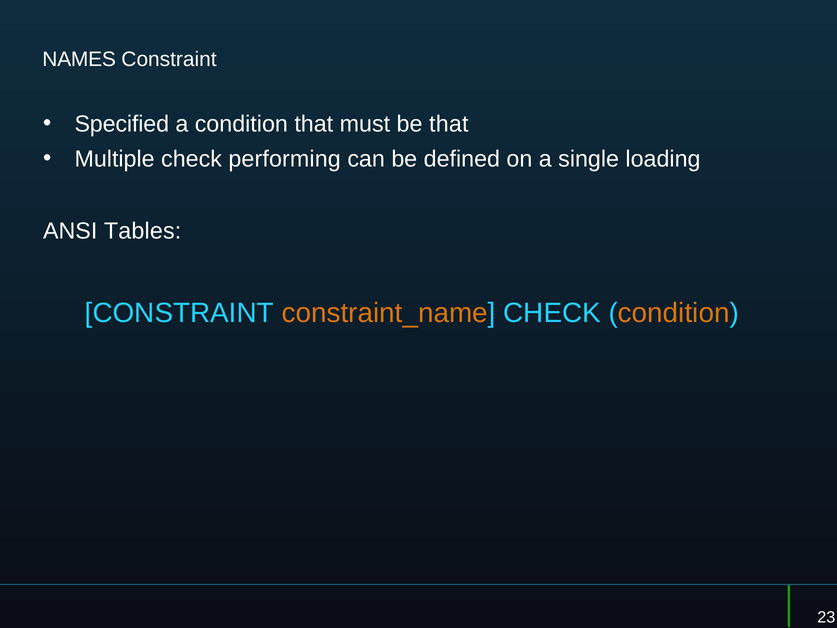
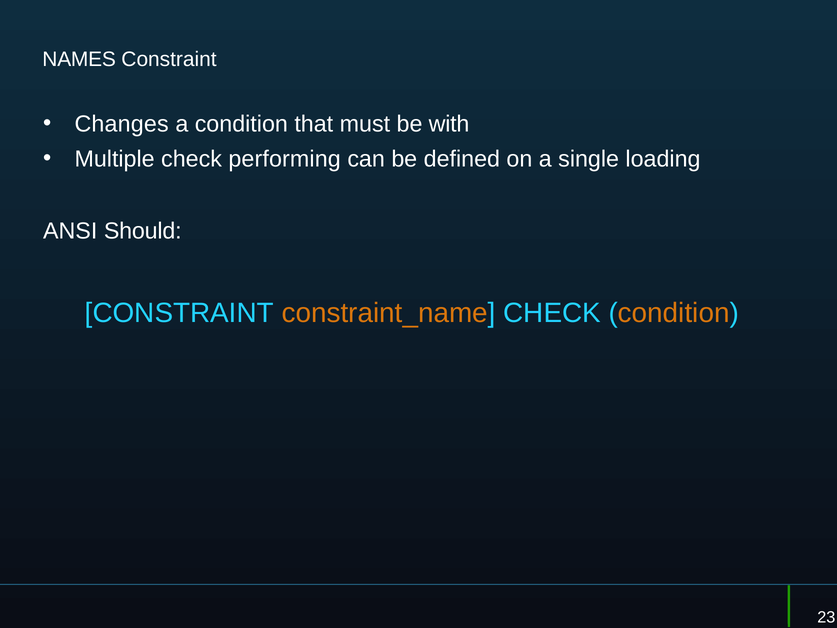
Specified: Specified -> Changes
be that: that -> with
Tables: Tables -> Should
